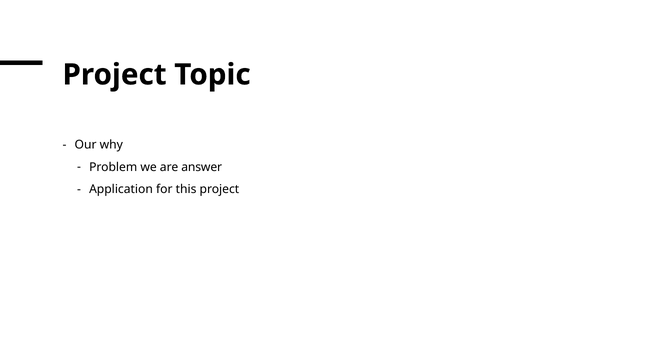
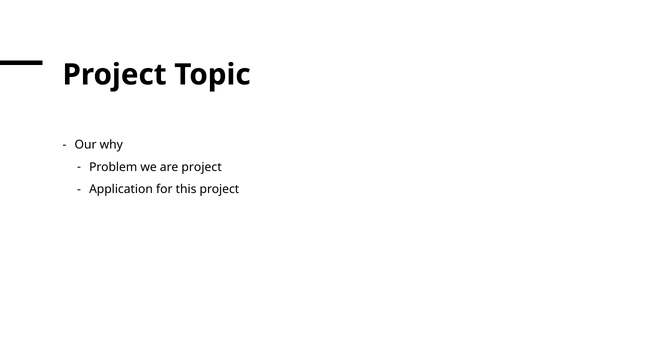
are answer: answer -> project
